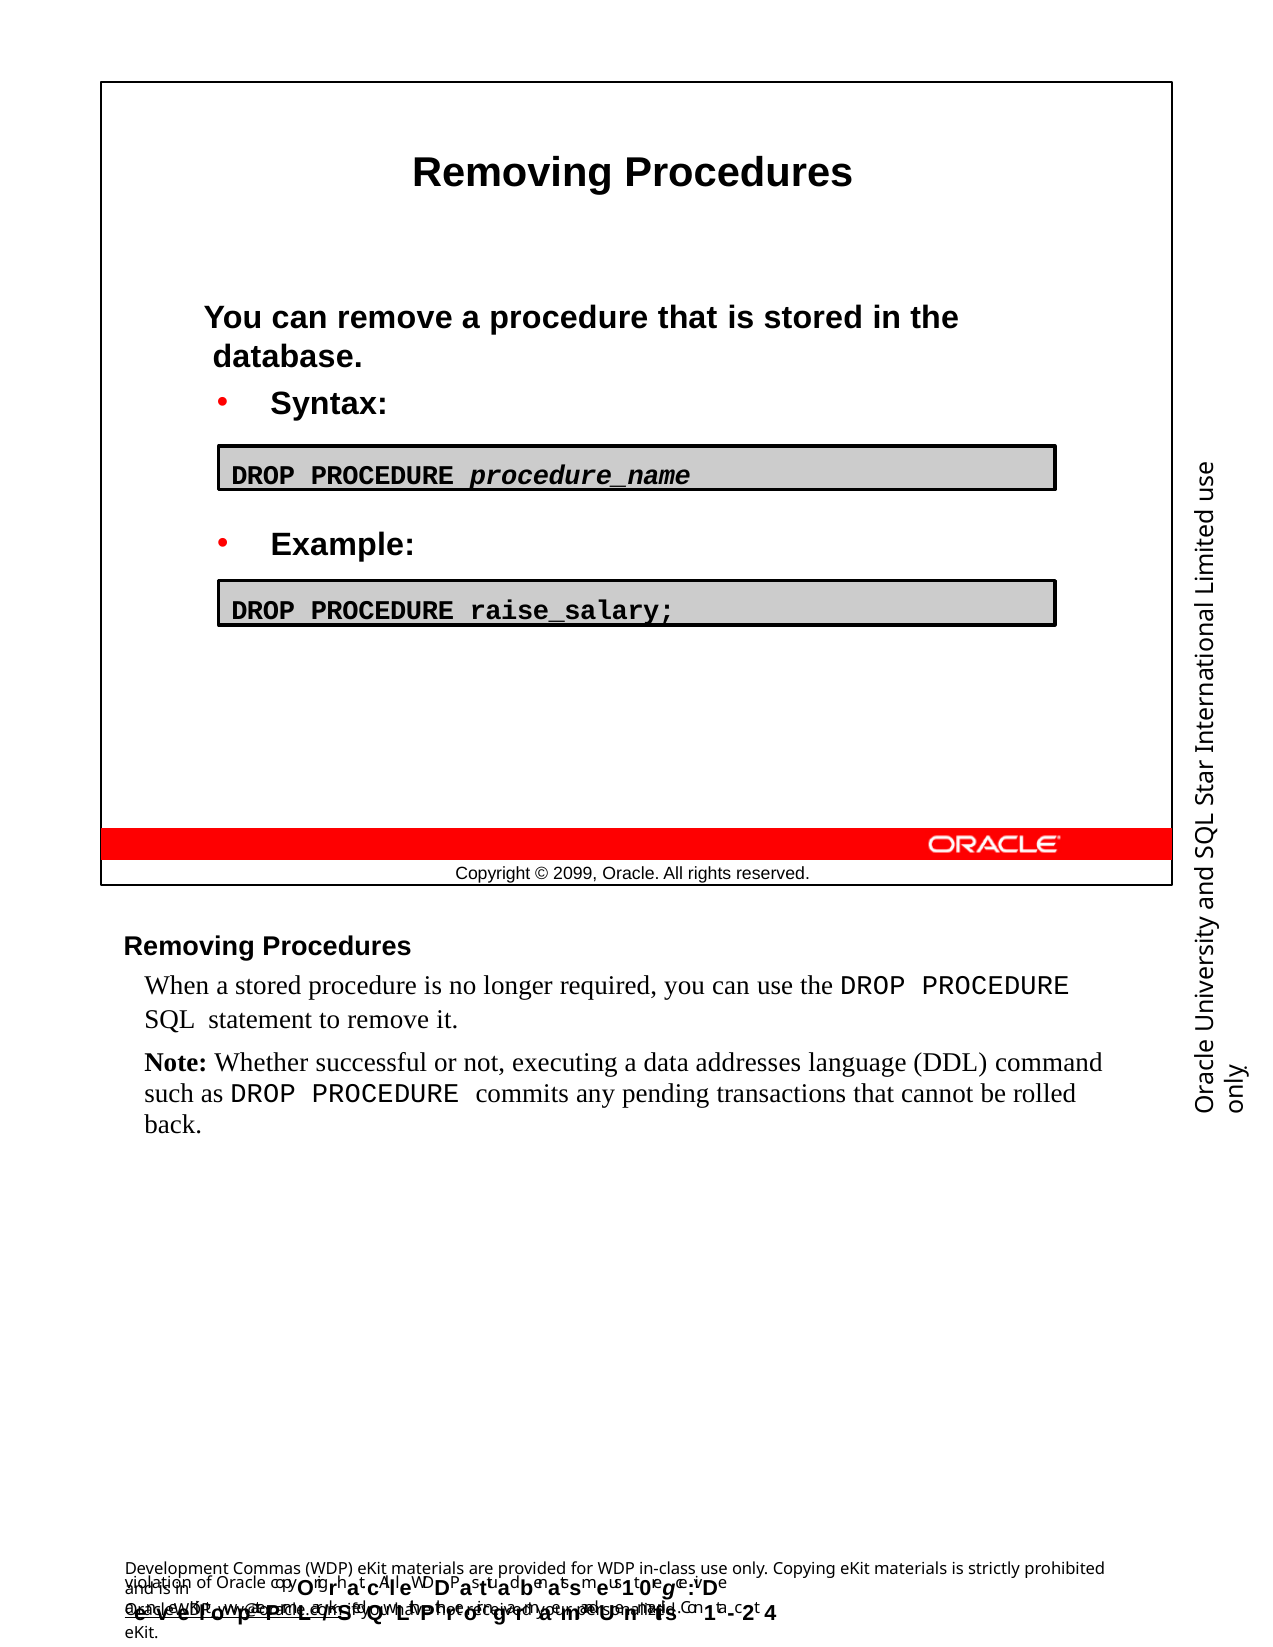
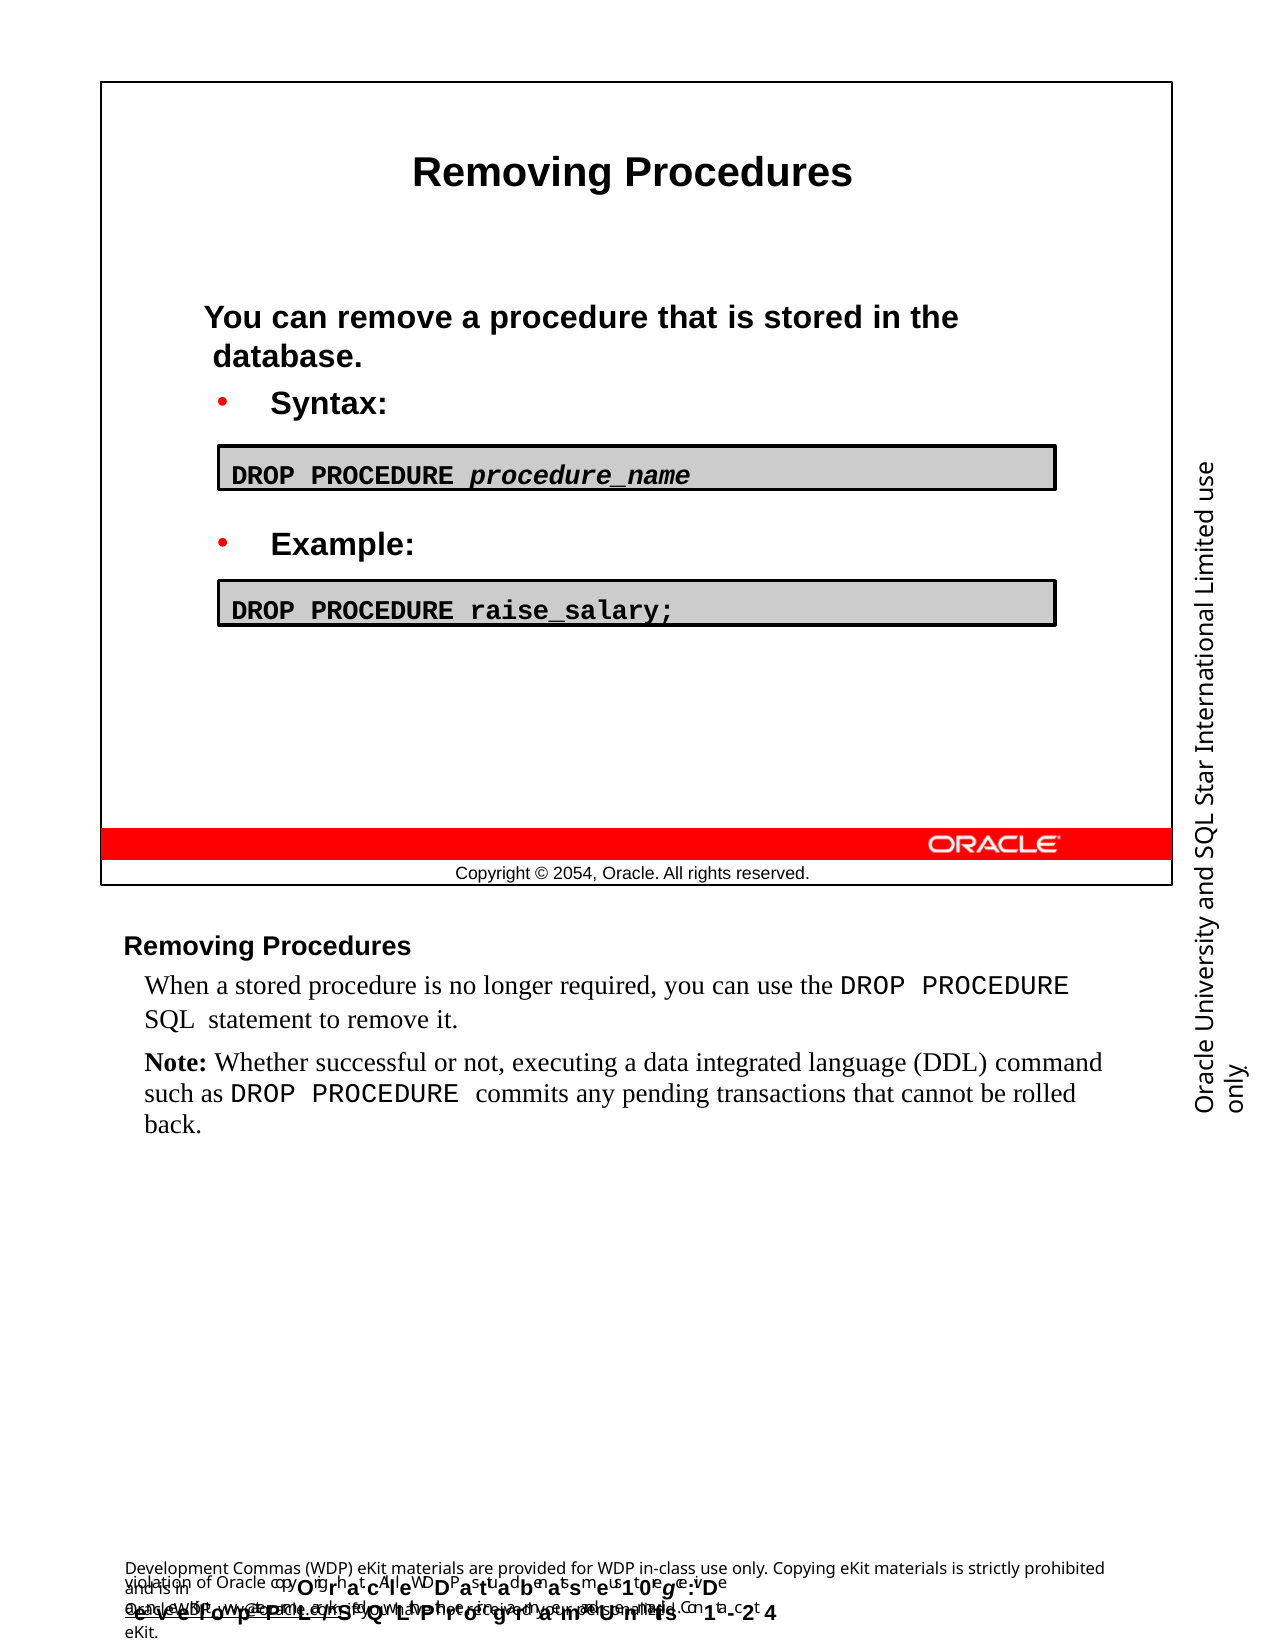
2099: 2099 -> 2054
addresses: addresses -> integrated
